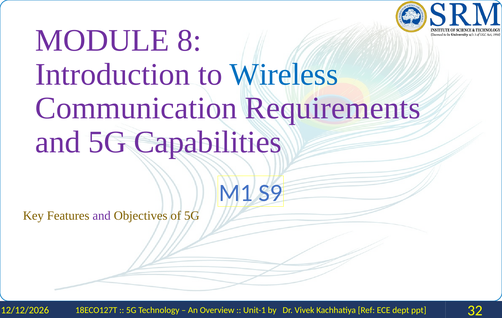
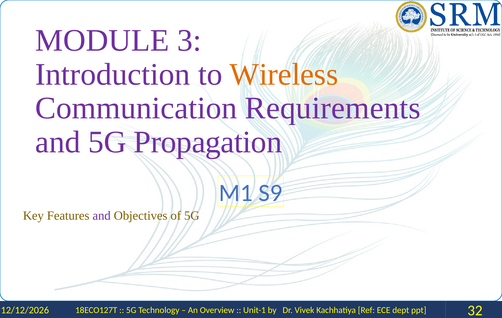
8: 8 -> 3
Wireless colour: blue -> orange
Capabilities: Capabilities -> Propagation
